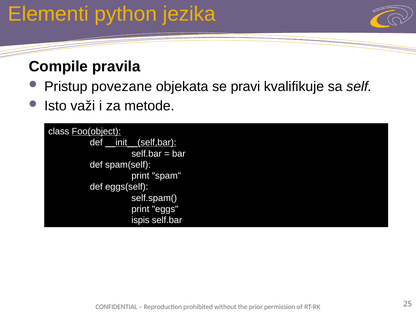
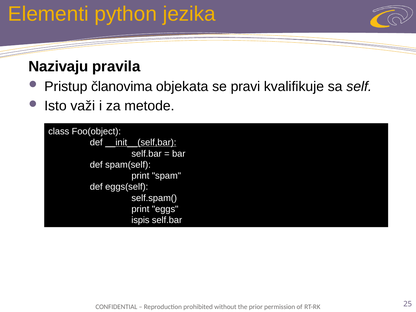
Compile: Compile -> Nazivaju
povezane: povezane -> članovima
Foo(object underline: present -> none
